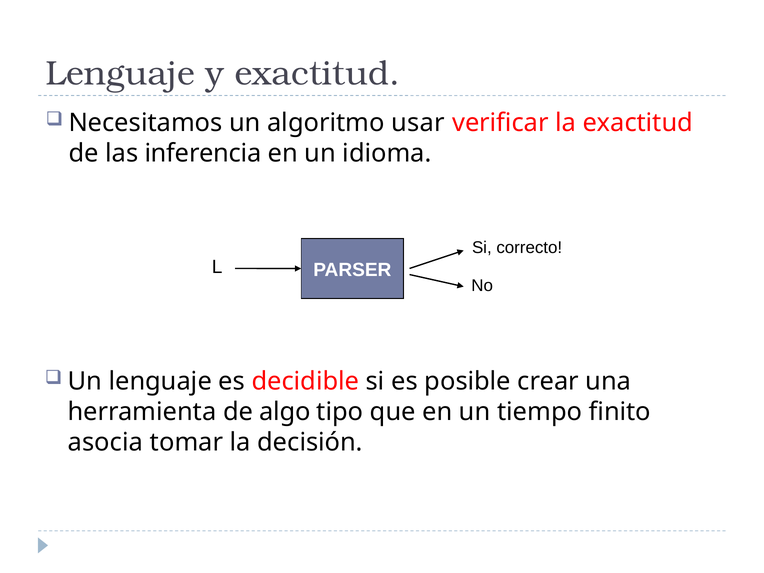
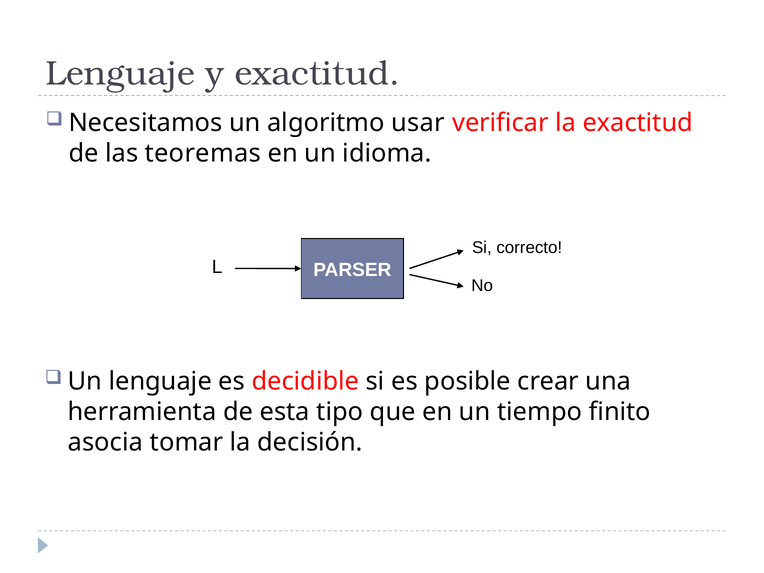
inferencia: inferencia -> teoremas
algo: algo -> esta
